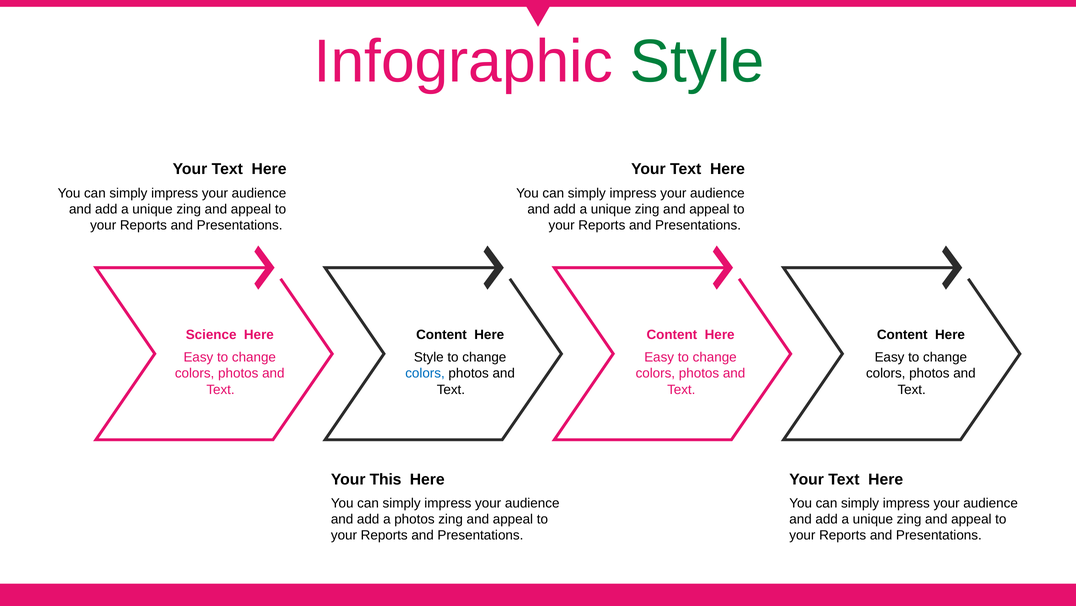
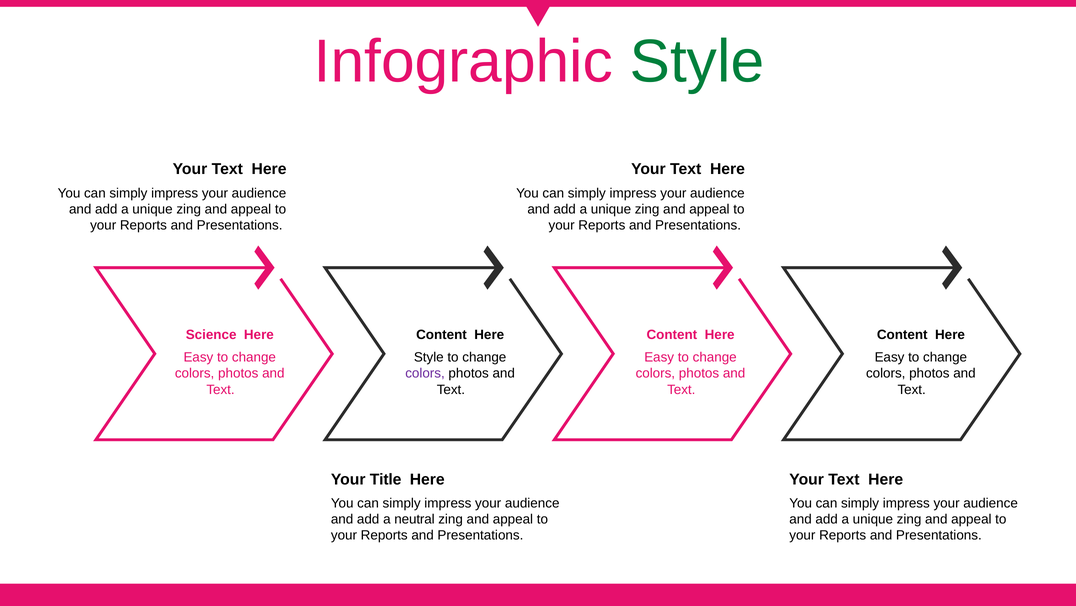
colors at (425, 373) colour: blue -> purple
This: This -> Title
a photos: photos -> neutral
